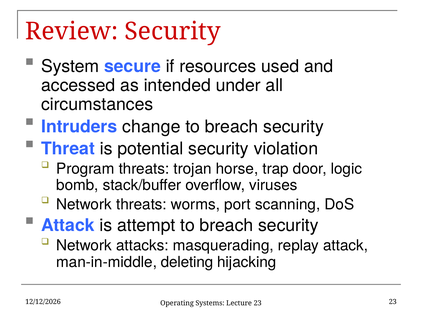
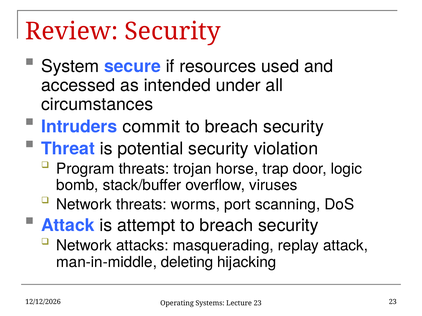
change: change -> commit
